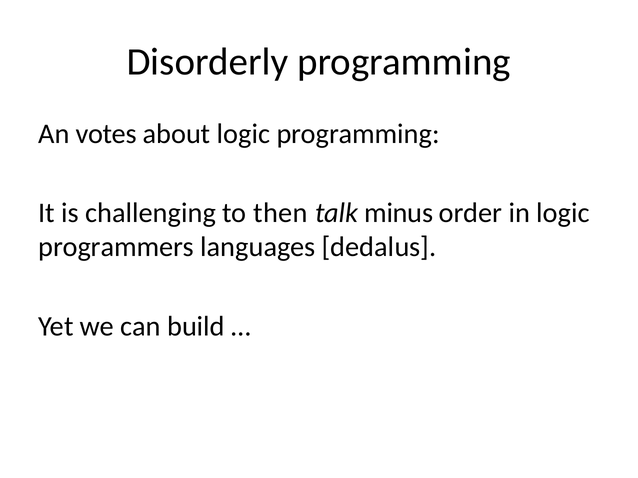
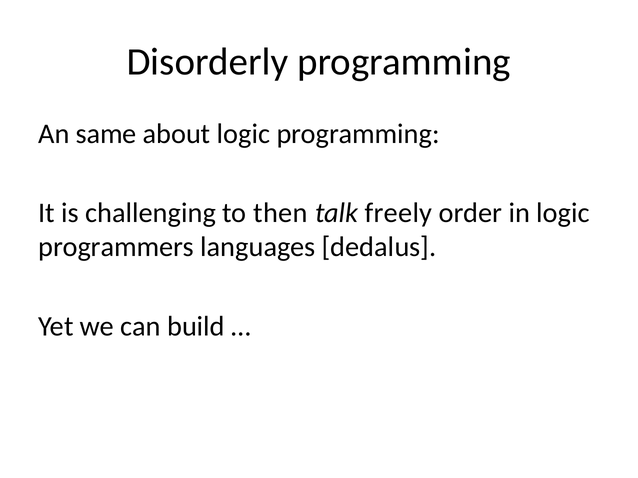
votes: votes -> same
minus: minus -> freely
